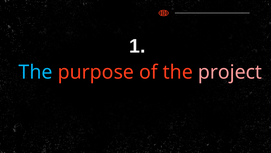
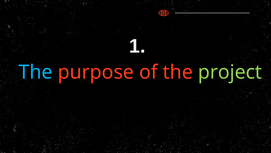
project colour: pink -> light green
